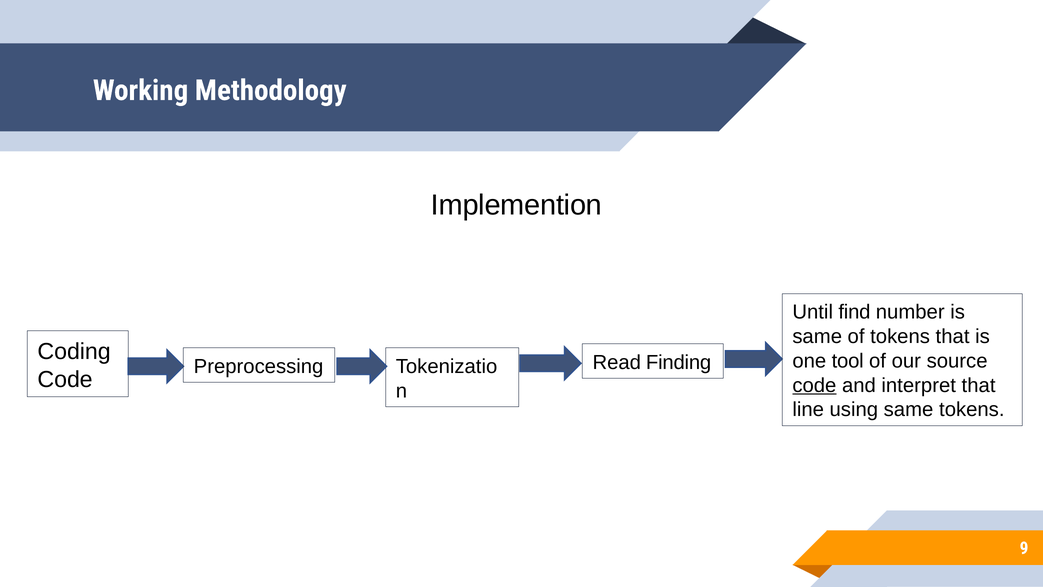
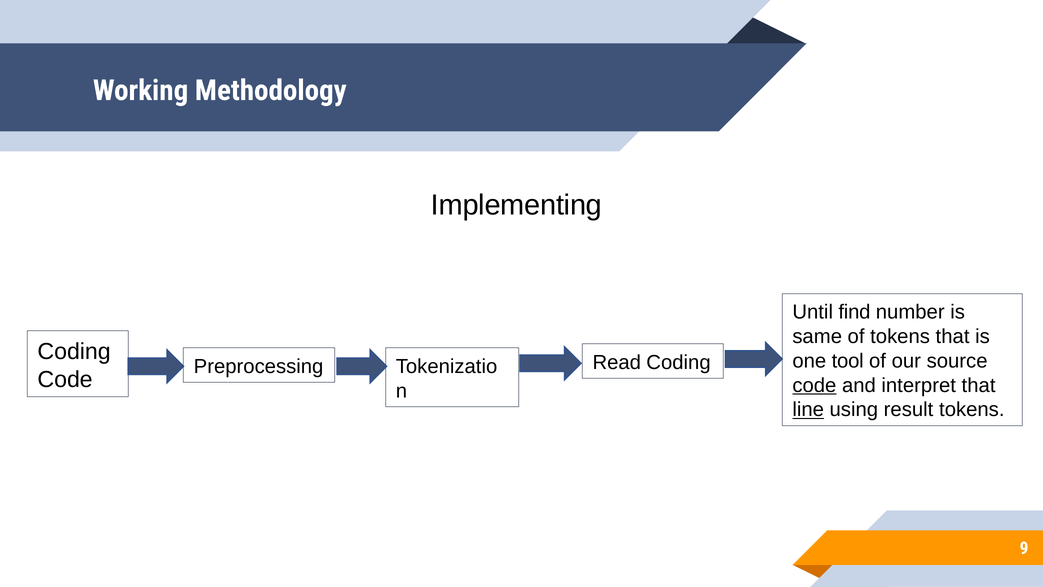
Implemention: Implemention -> Implementing
Read Finding: Finding -> Coding
line underline: none -> present
using same: same -> result
